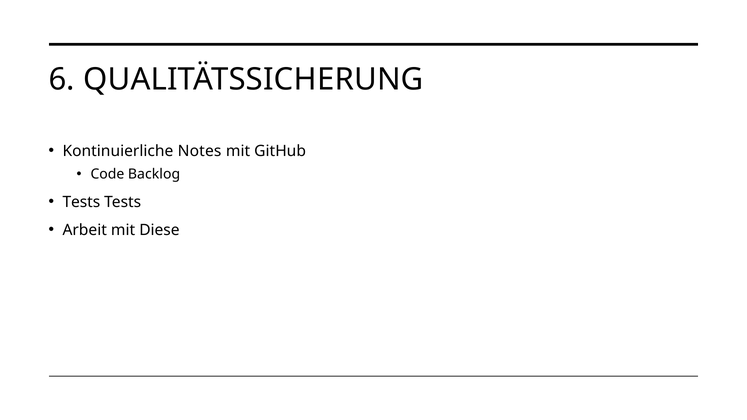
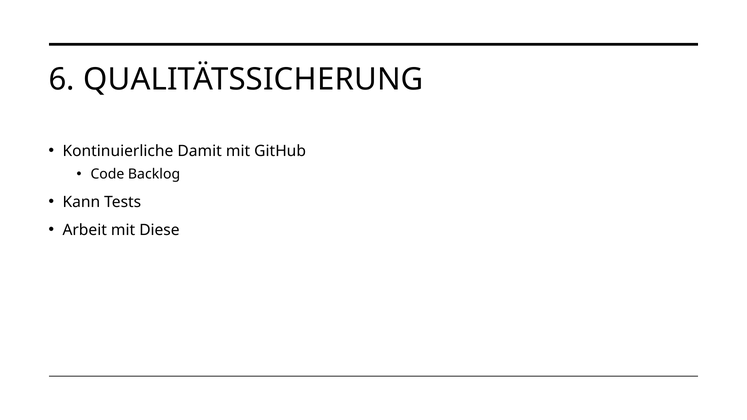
Notes: Notes -> Damit
Tests at (81, 202): Tests -> Kann
